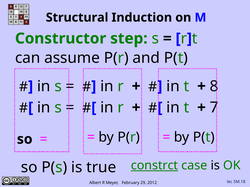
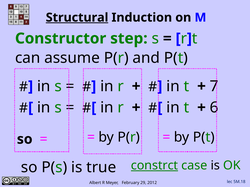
Structural underline: none -> present
8: 8 -> 7
7: 7 -> 6
